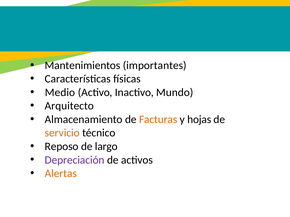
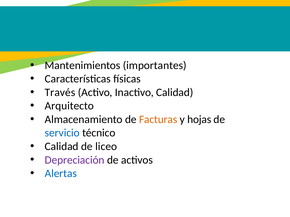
Medio: Medio -> Través
Inactivo Mundo: Mundo -> Calidad
servicio colour: orange -> blue
Reposo at (62, 147): Reposo -> Calidad
largo: largo -> liceo
Alertas colour: orange -> blue
